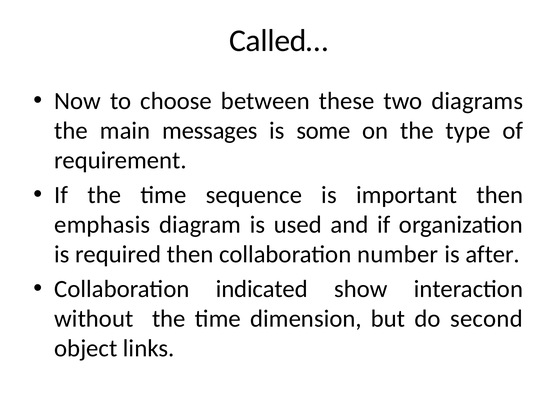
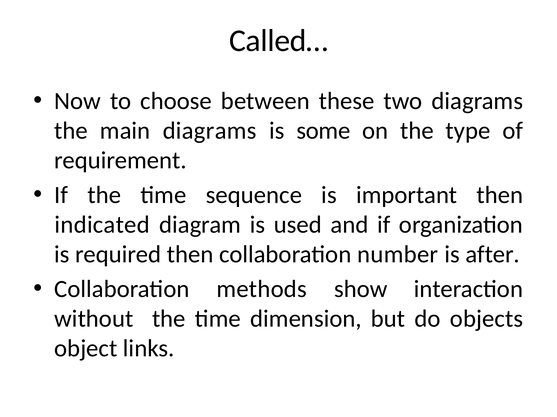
main messages: messages -> diagrams
emphasis: emphasis -> indicated
indicated: indicated -> methods
second: second -> objects
